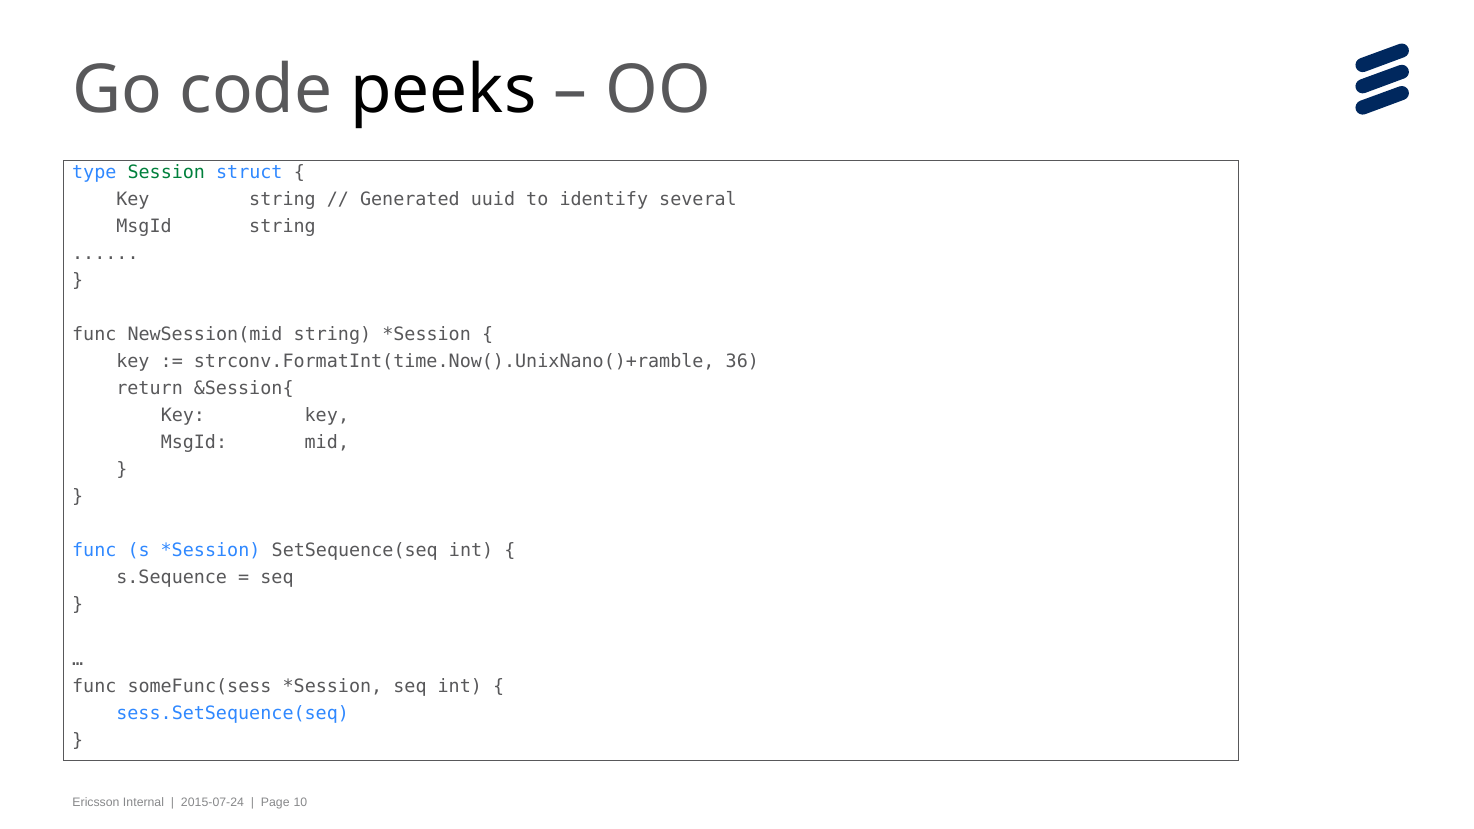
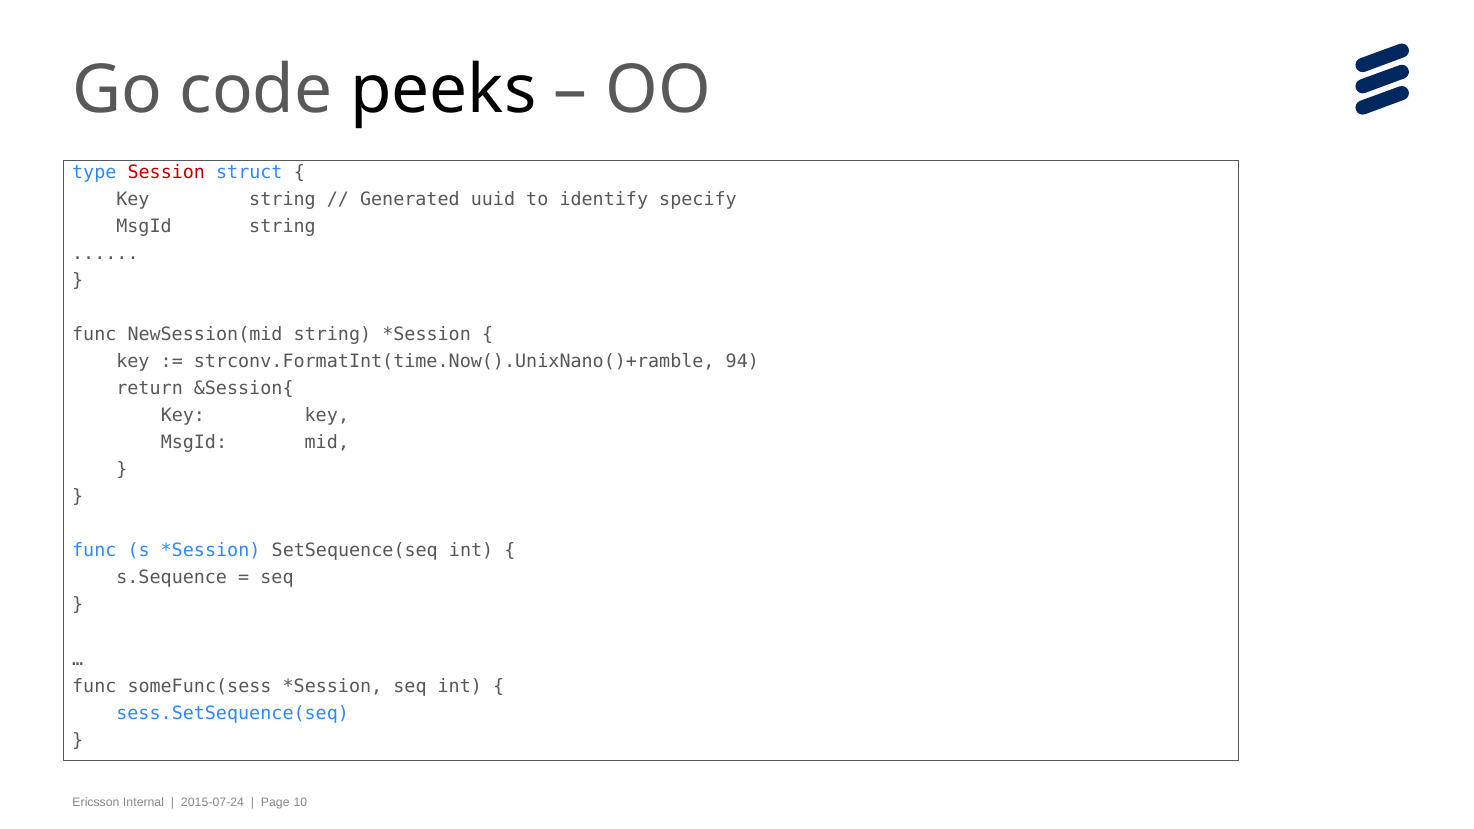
Session colour: green -> red
several: several -> specify
36: 36 -> 94
